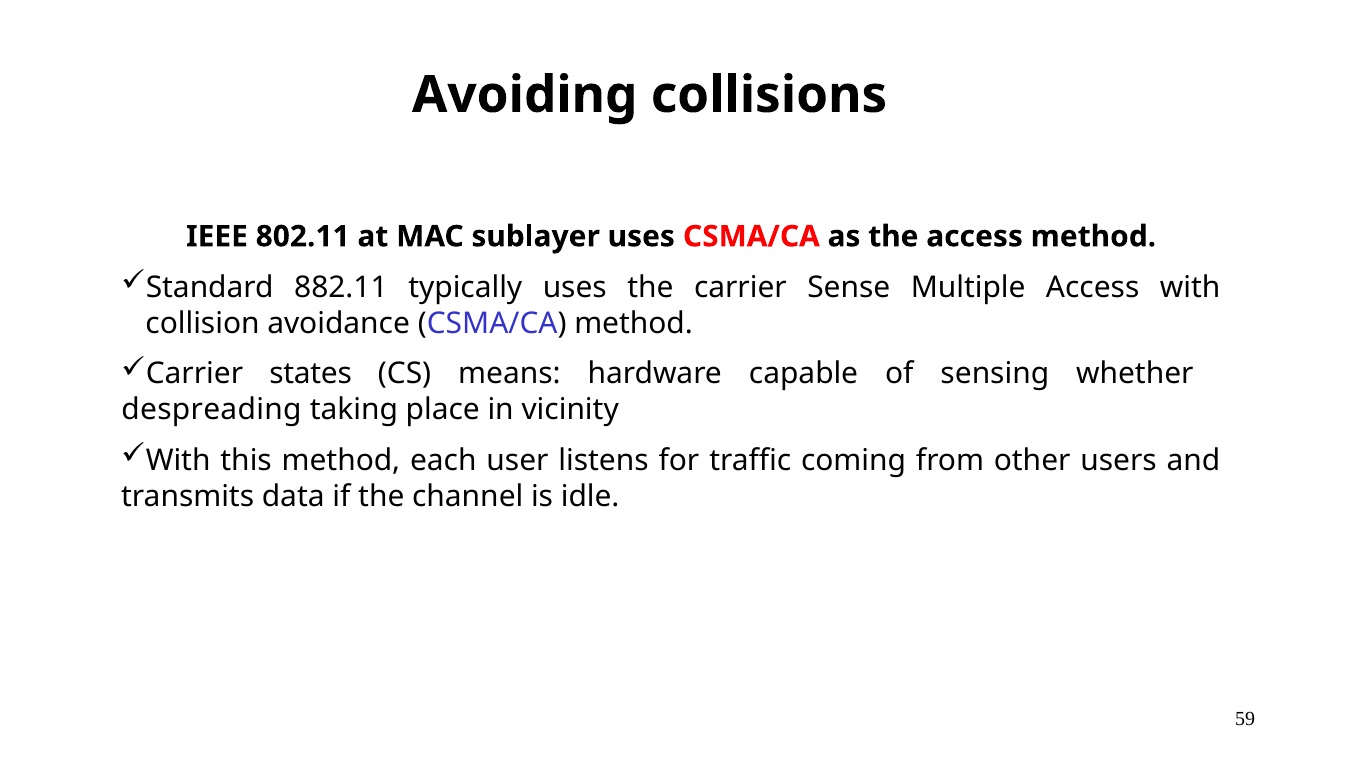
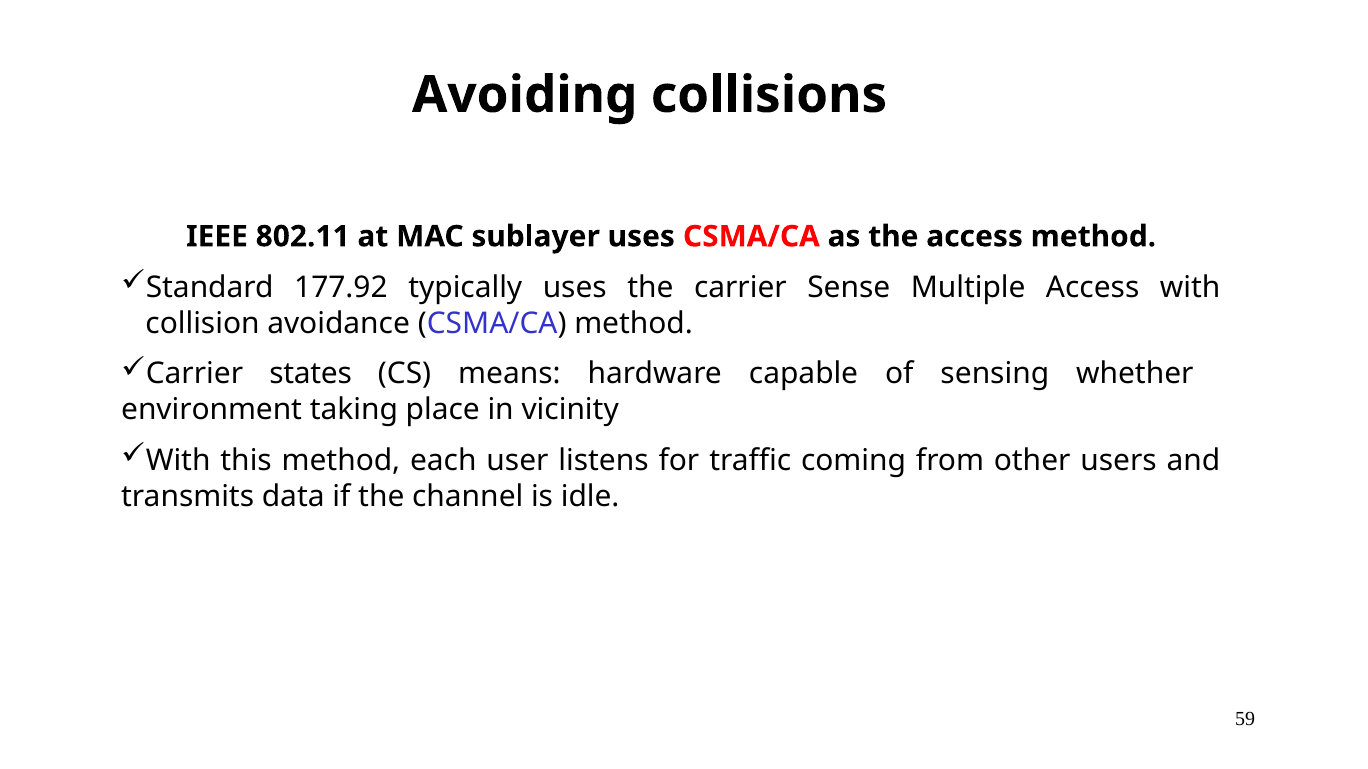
882.11: 882.11 -> 177.92
despreading: despreading -> environment
